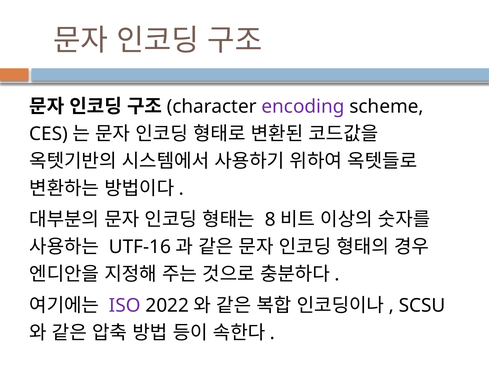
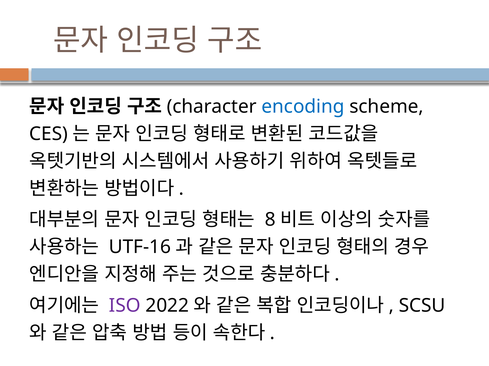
encoding colour: purple -> blue
